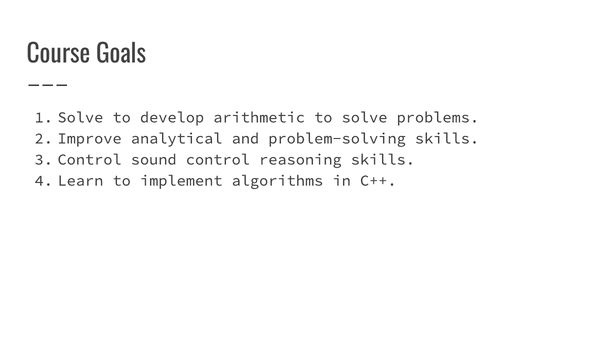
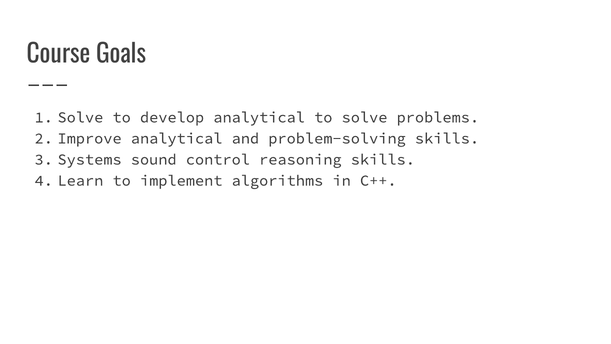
develop arithmetic: arithmetic -> analytical
Control at (90, 159): Control -> Systems
